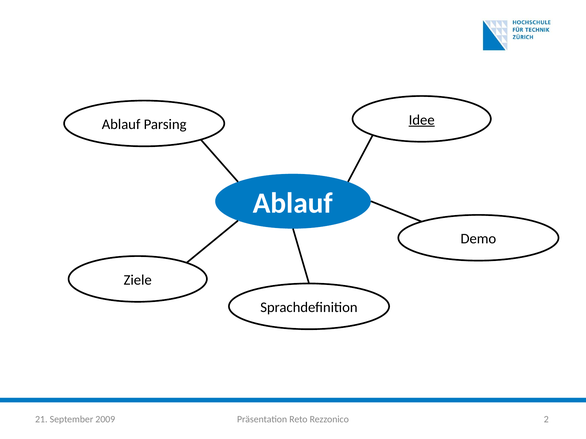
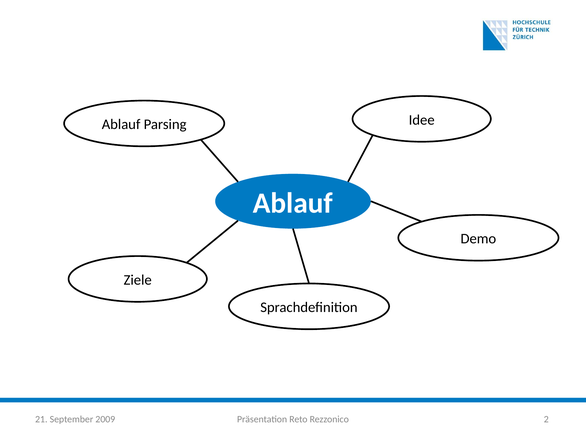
Idee underline: present -> none
